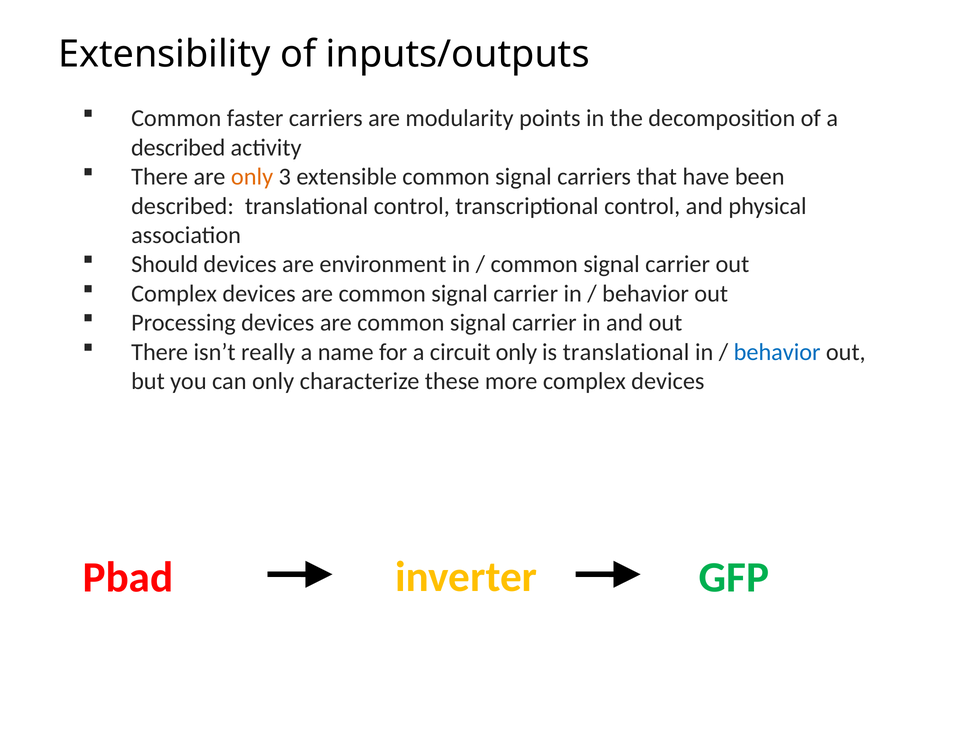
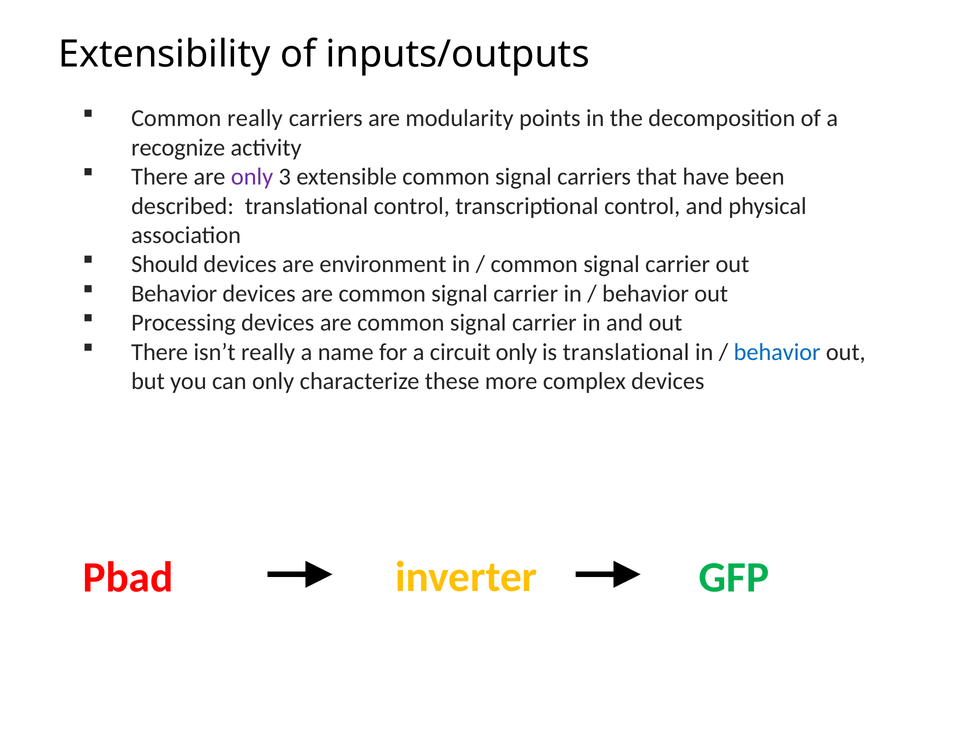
Common faster: faster -> really
described at (178, 148): described -> recognize
only at (252, 177) colour: orange -> purple
Complex at (174, 293): Complex -> Behavior
